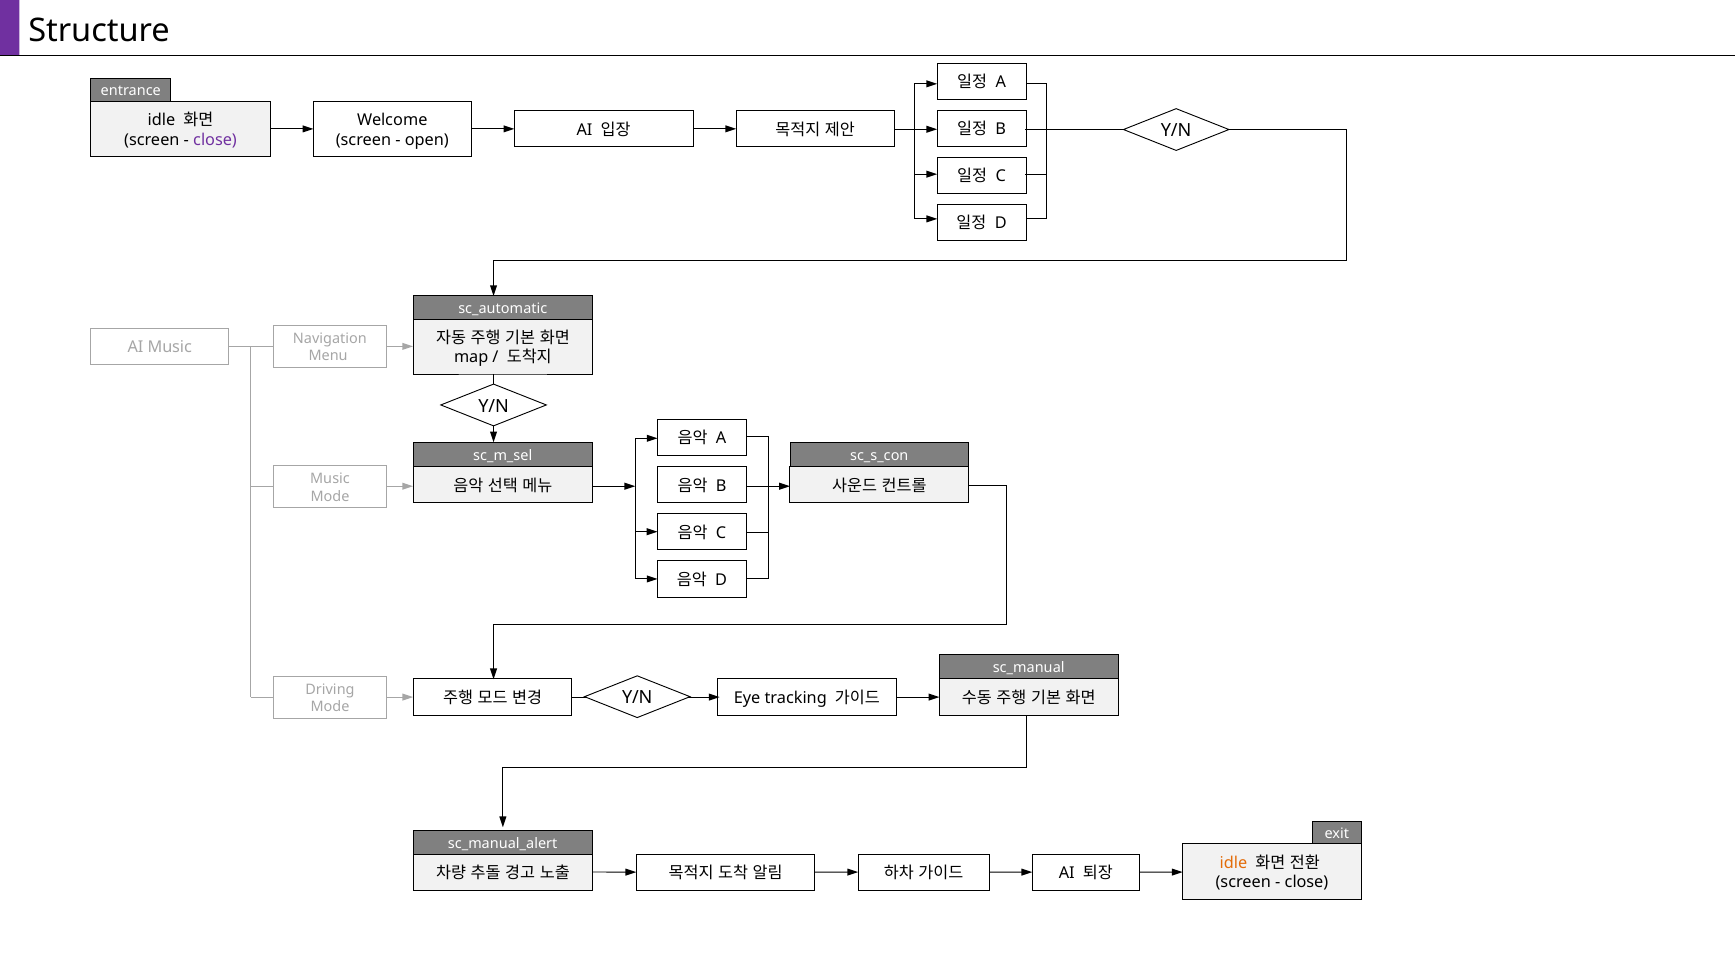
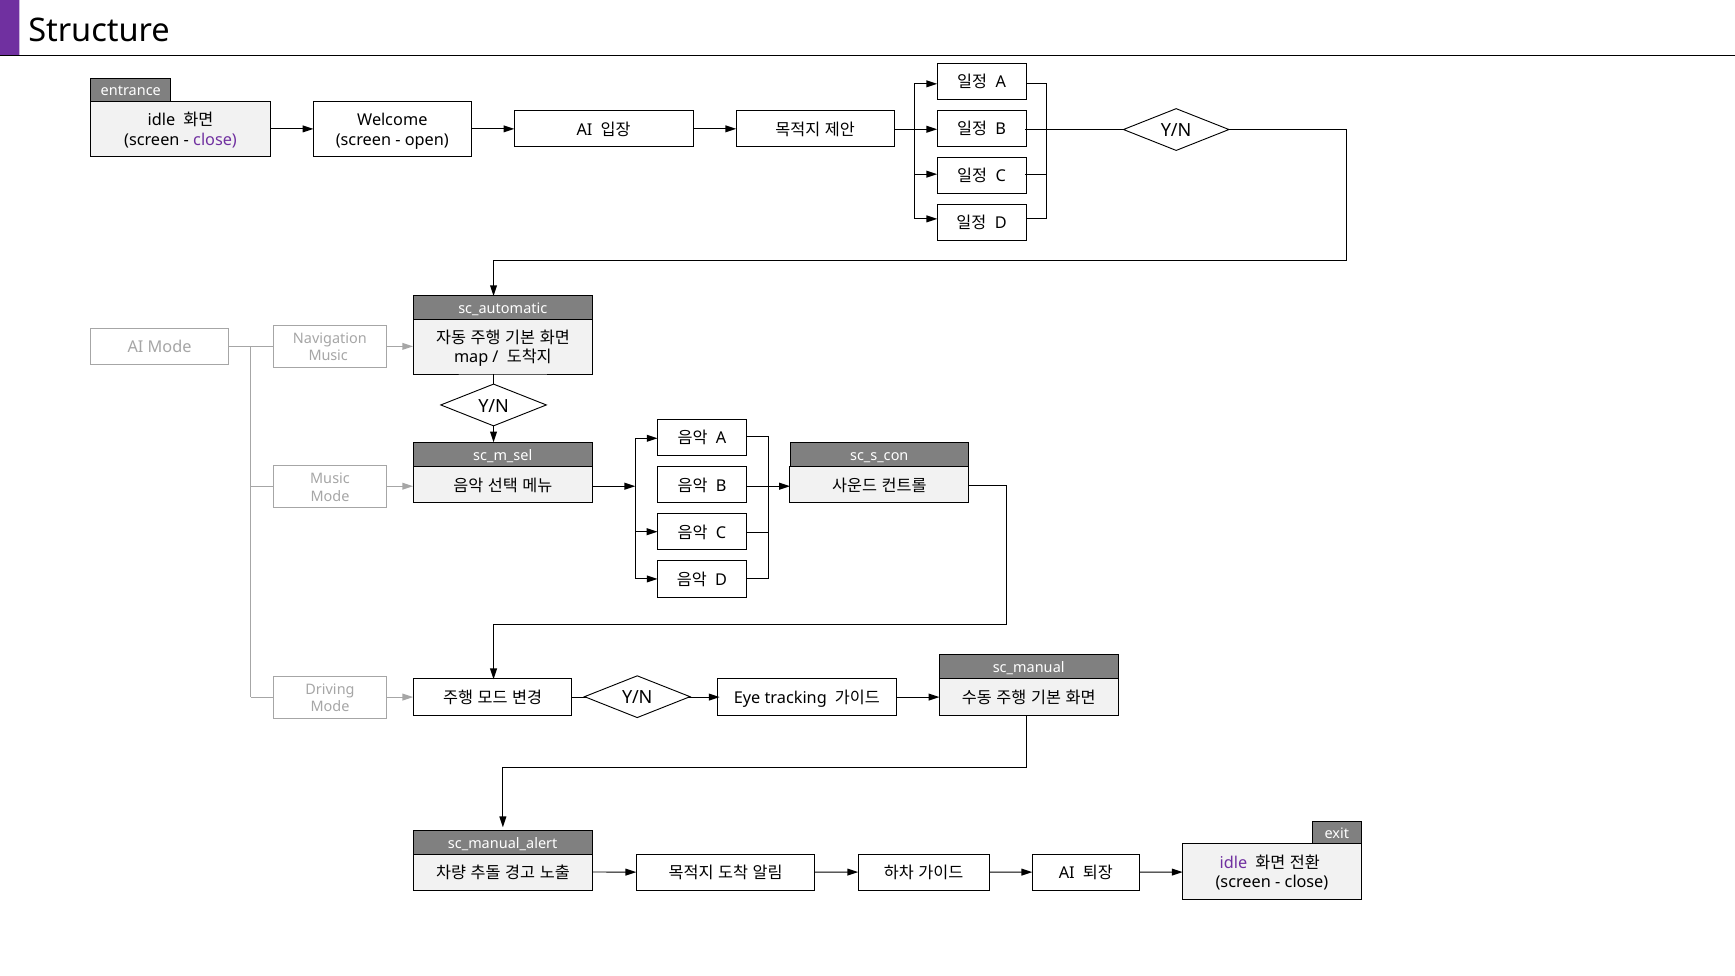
AI Music: Music -> Mode
Menu at (328, 356): Menu -> Music
idle at (1233, 863) colour: orange -> purple
